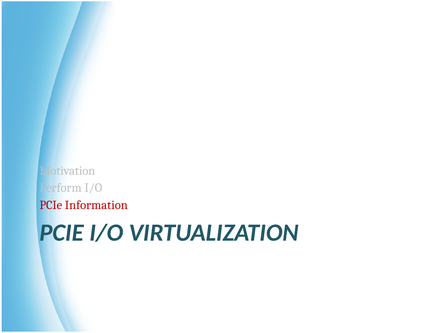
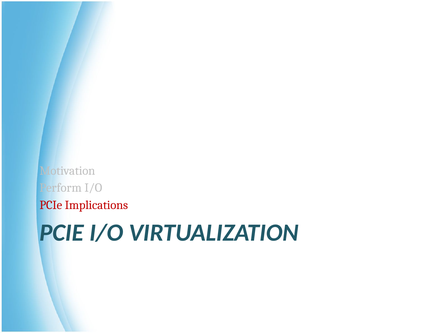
Information: Information -> Implications
